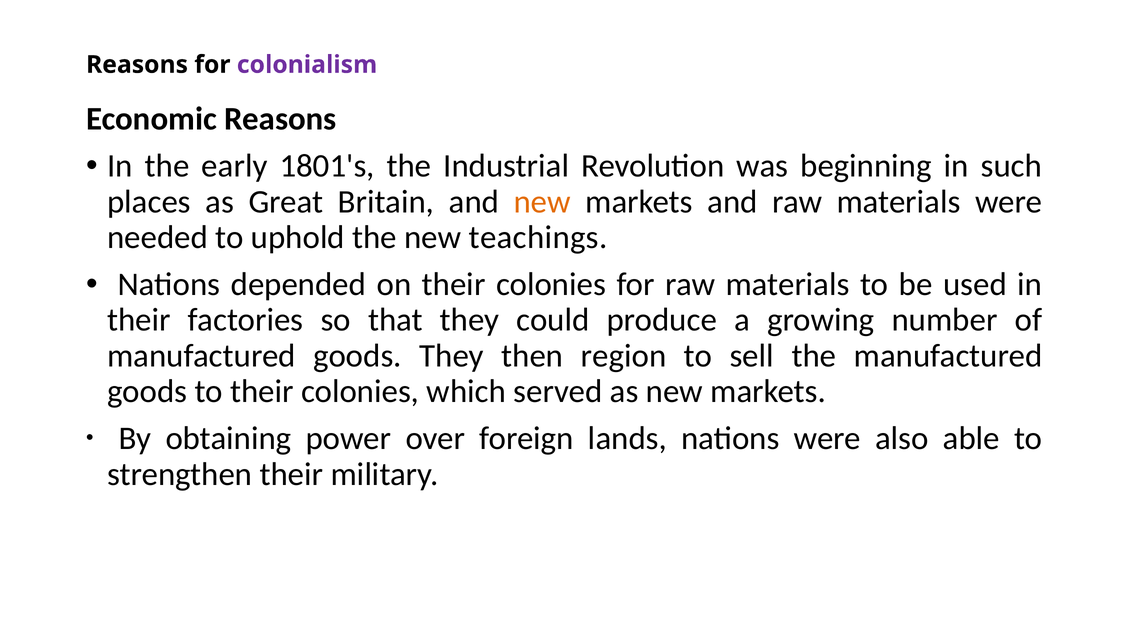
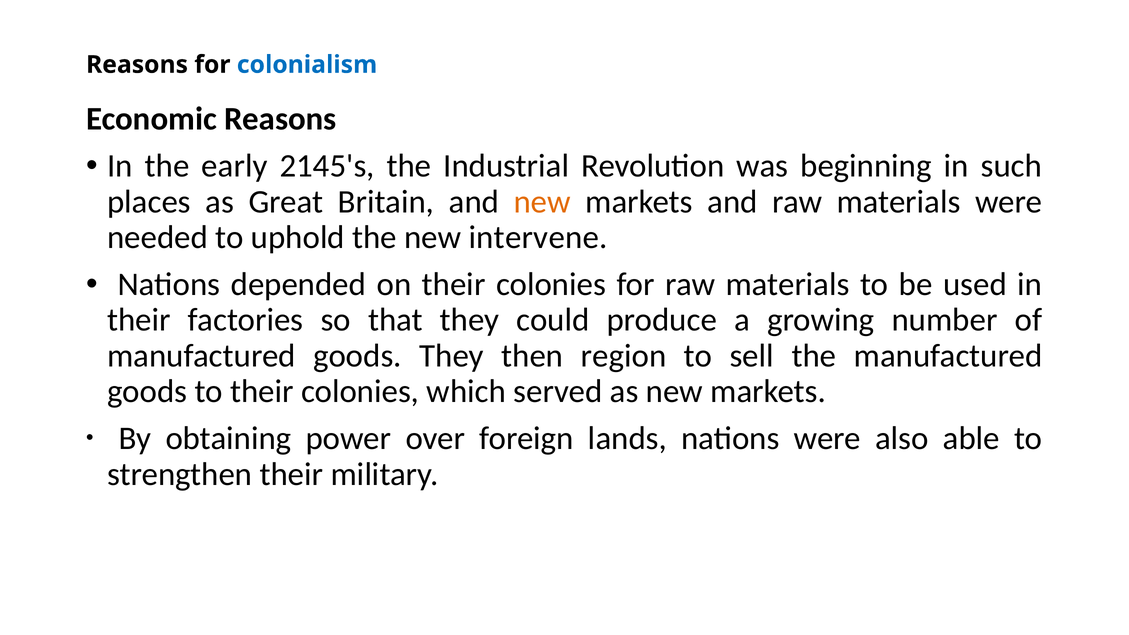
colonialism colour: purple -> blue
1801's: 1801's -> 2145's
teachings: teachings -> intervene
